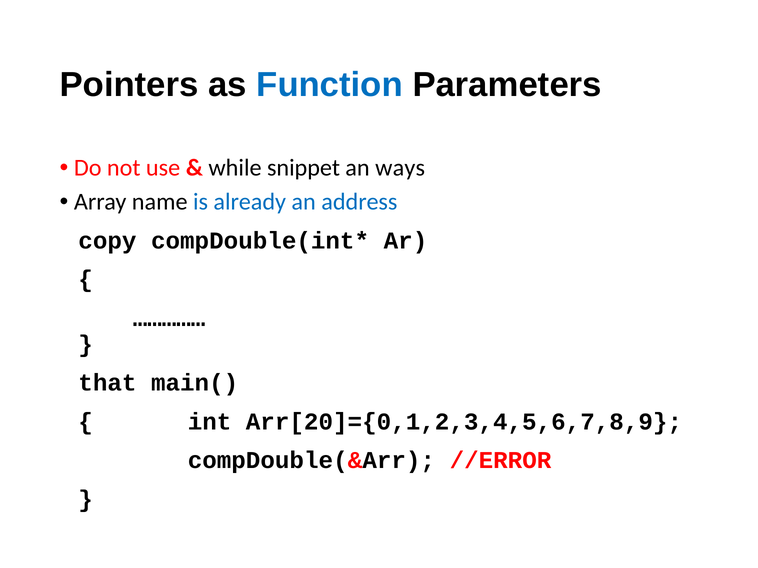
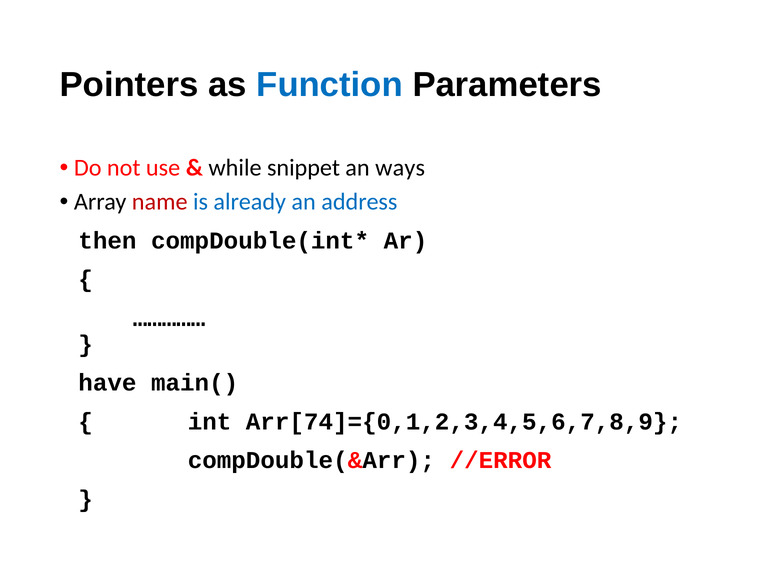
name colour: black -> red
copy: copy -> then
that: that -> have
Arr[20]={0,1,2,3,4,5,6,7,8,9: Arr[20]={0,1,2,3,4,5,6,7,8,9 -> Arr[74]={0,1,2,3,4,5,6,7,8,9
